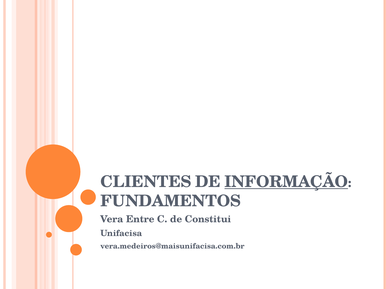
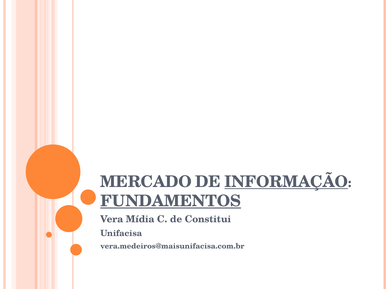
CLIENTES: CLIENTES -> MERCADO
FUNDAMENTOS underline: none -> present
Entre: Entre -> Mídia
